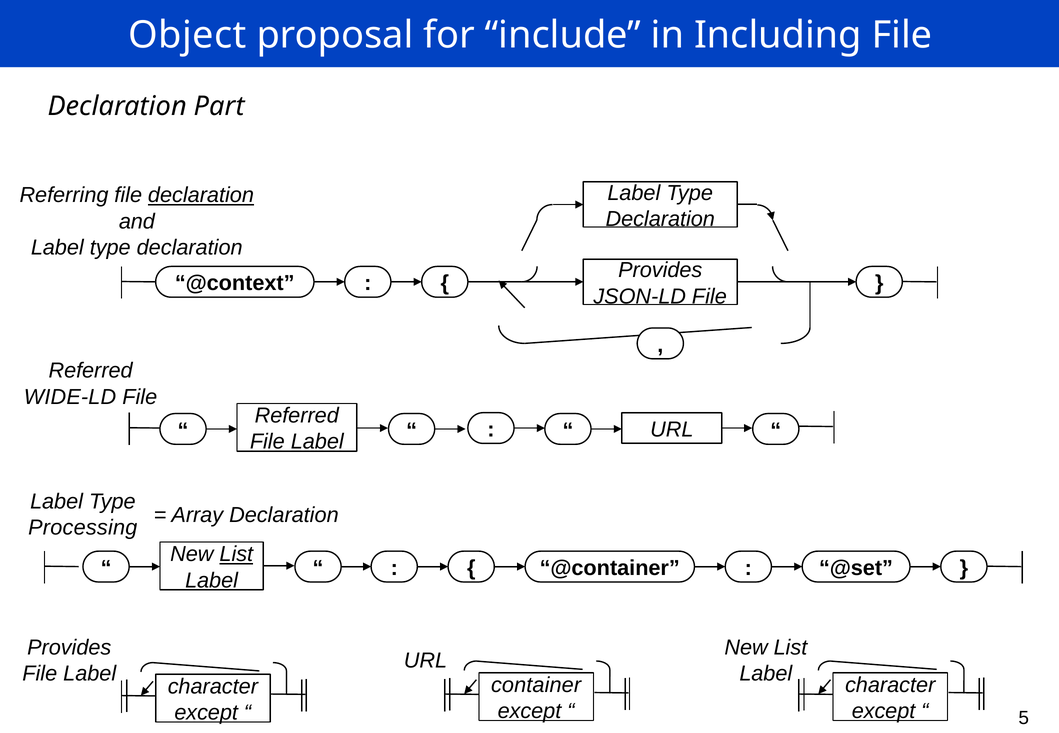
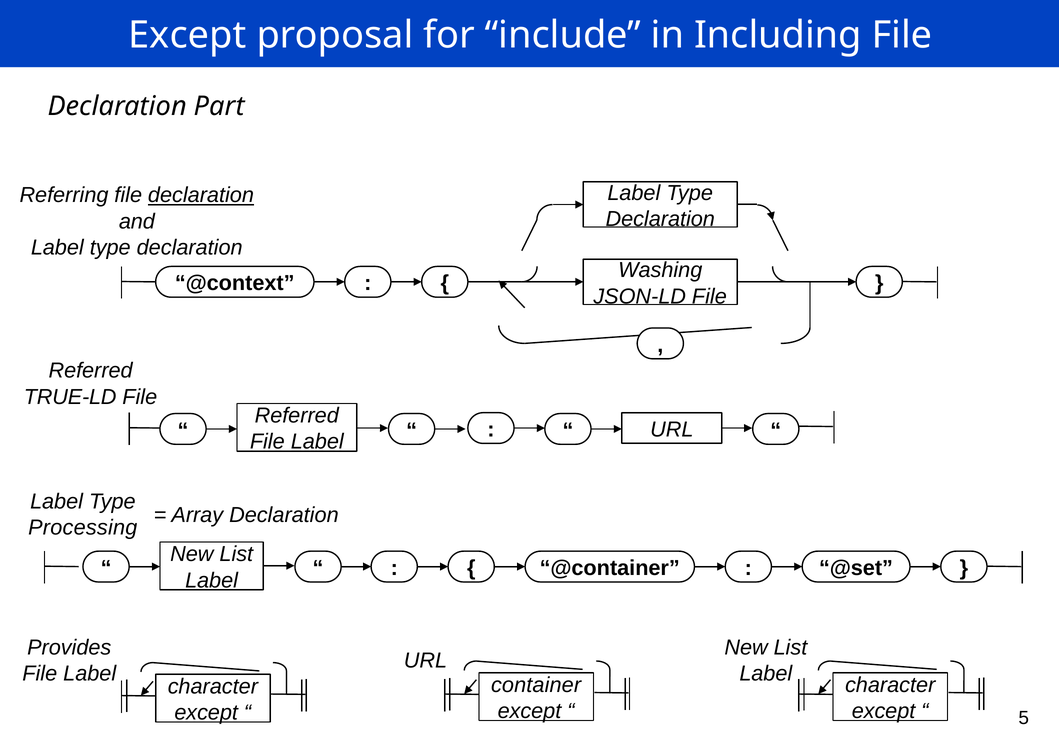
Object at (187, 35): Object -> Except
Provides at (660, 270): Provides -> Washing
WIDE-LD: WIDE-LD -> TRUE-LD
List at (236, 554) underline: present -> none
